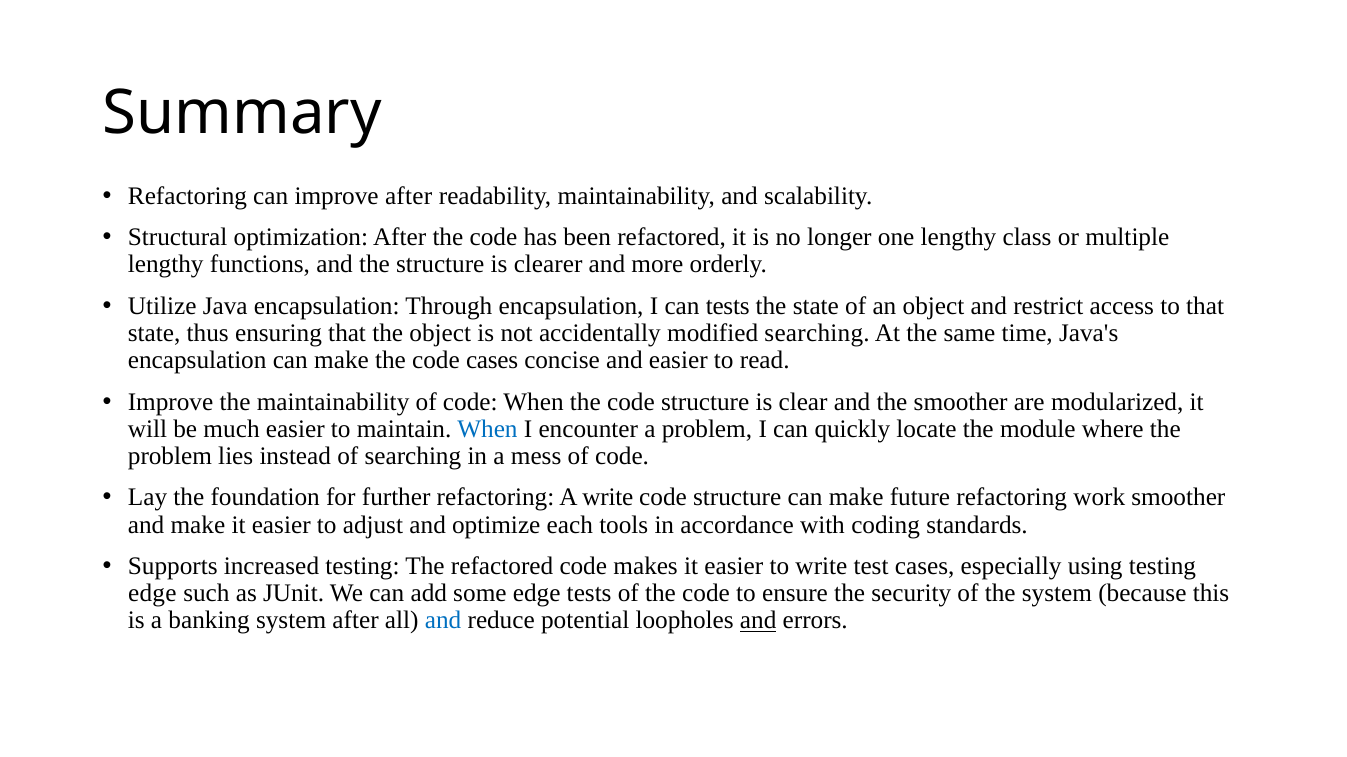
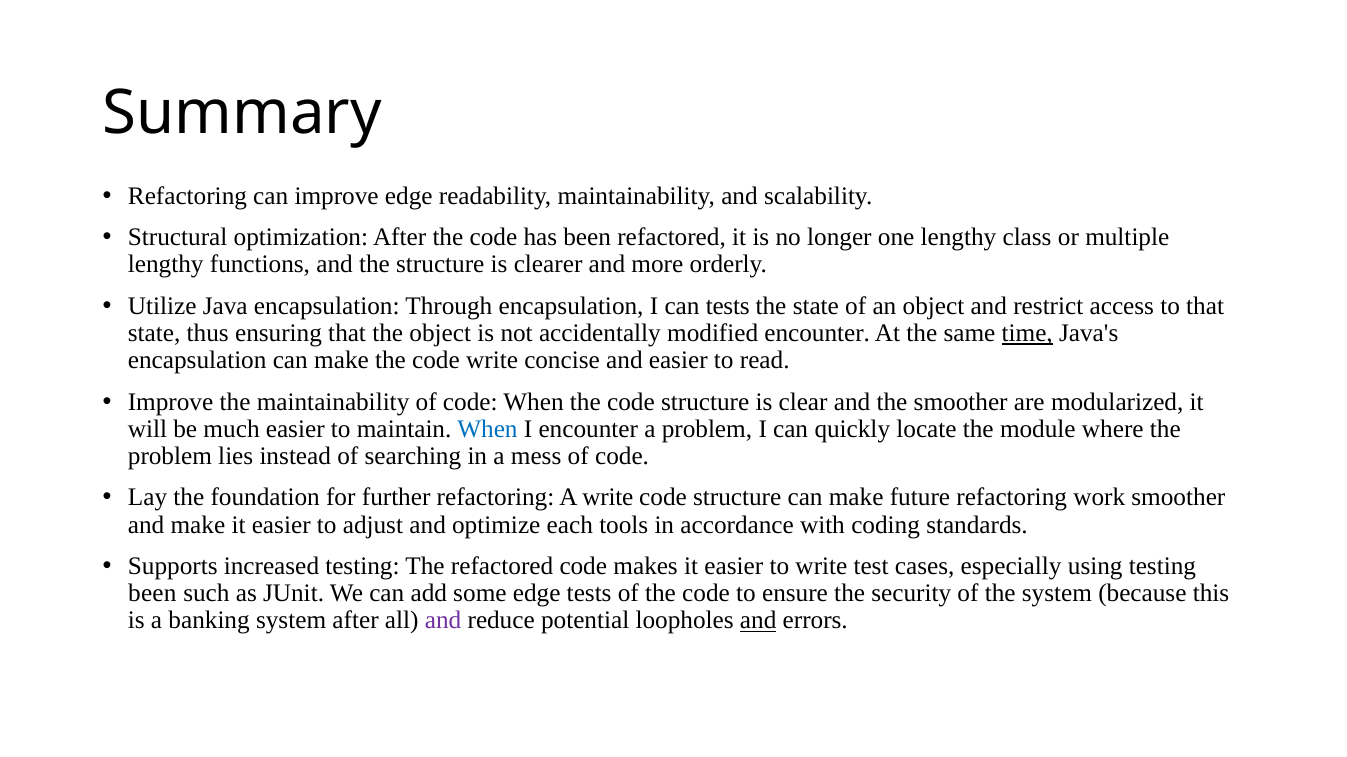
improve after: after -> edge
modified searching: searching -> encounter
time underline: none -> present
code cases: cases -> write
edge at (152, 594): edge -> been
and at (443, 621) colour: blue -> purple
